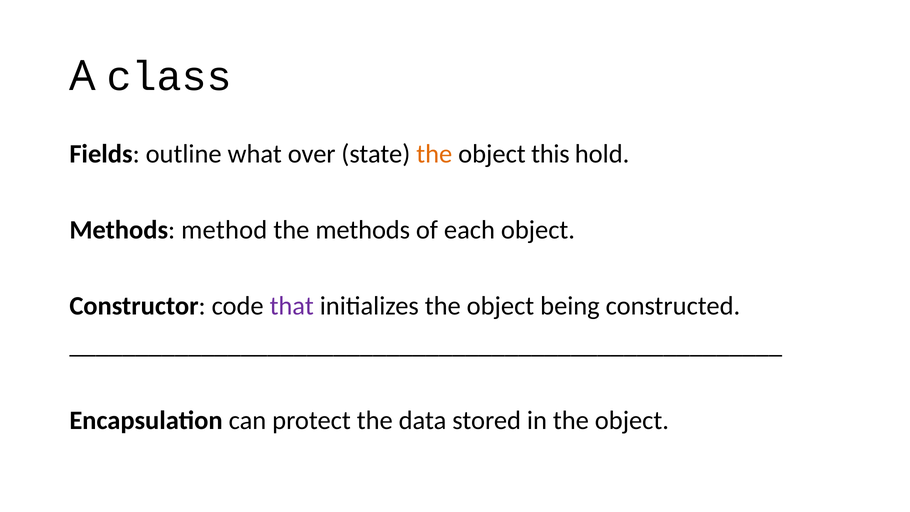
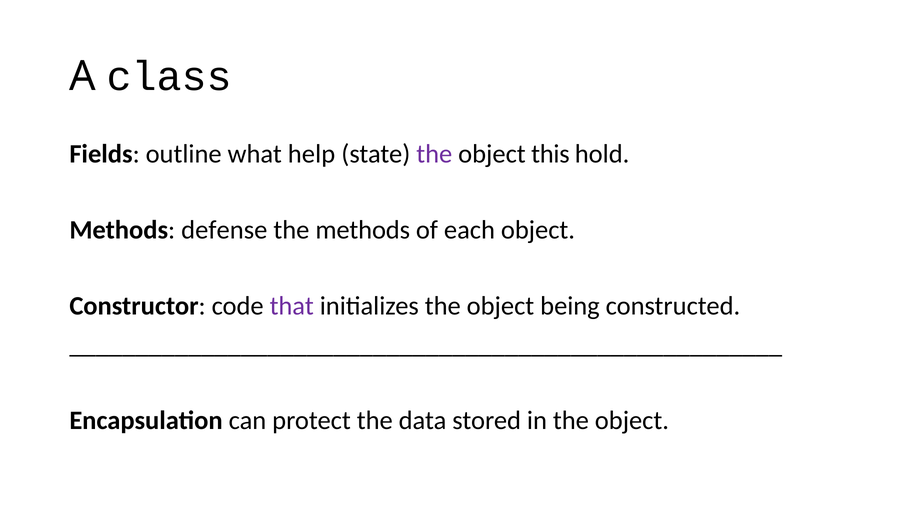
over: over -> help
the at (434, 154) colour: orange -> purple
method: method -> defense
